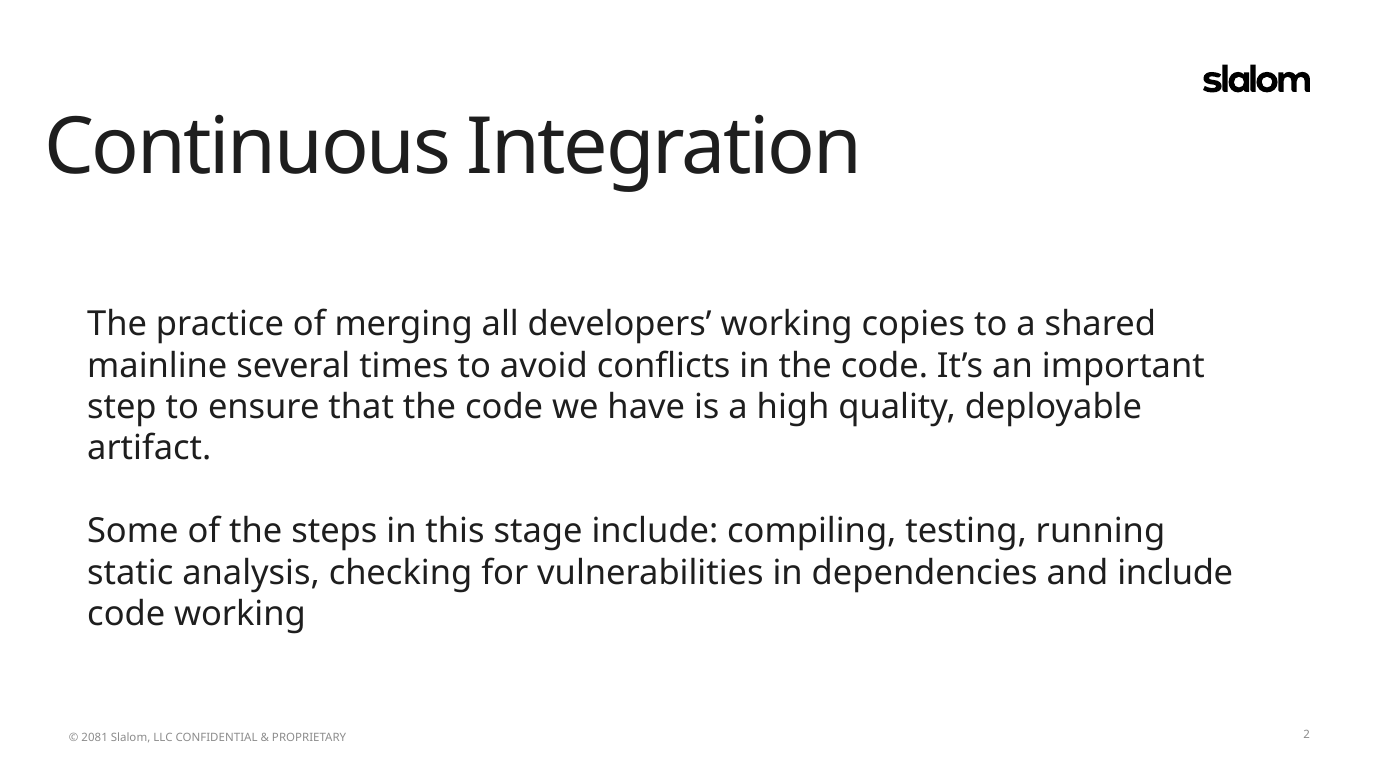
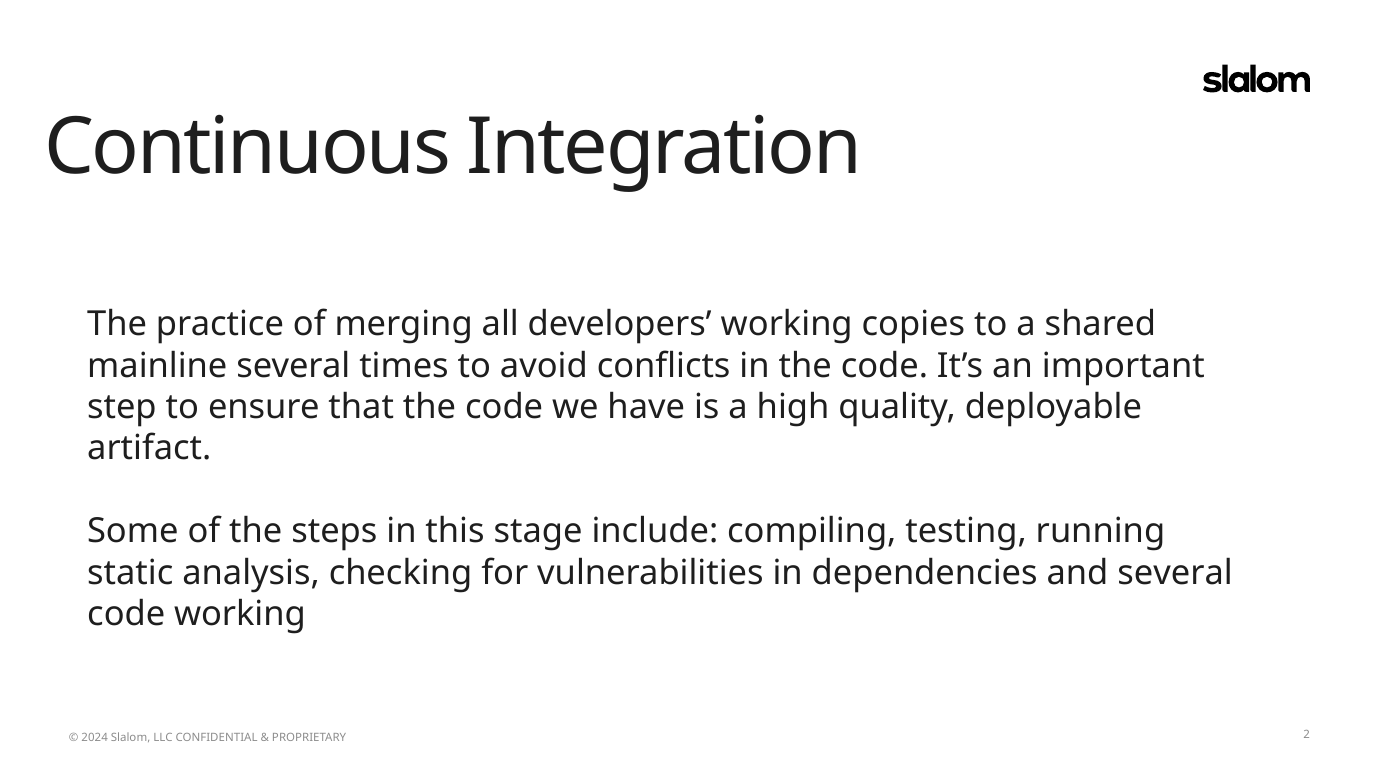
and include: include -> several
2081: 2081 -> 2024
